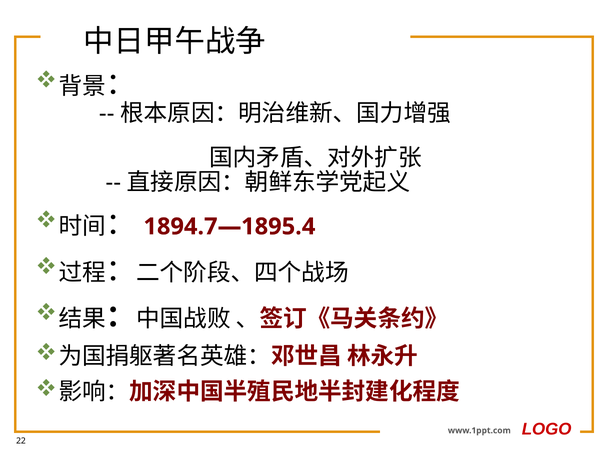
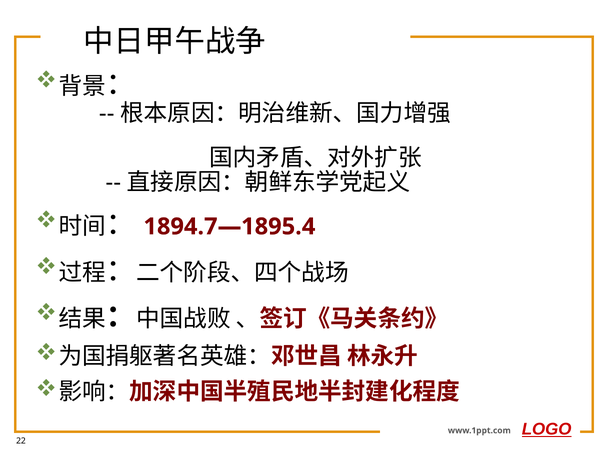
LOGO underline: none -> present
